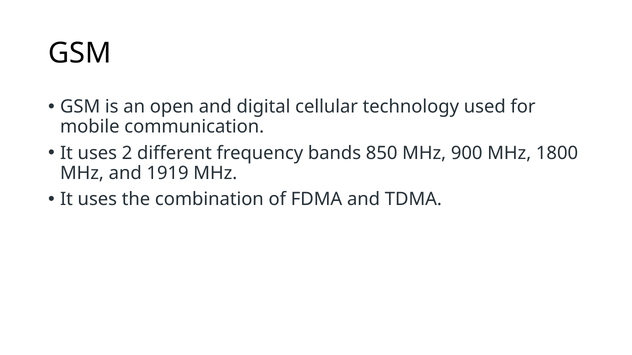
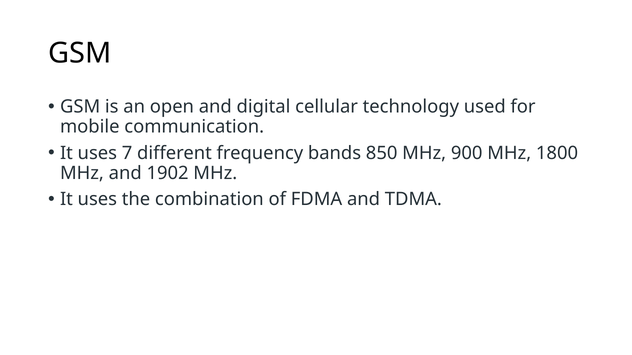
2: 2 -> 7
1919: 1919 -> 1902
